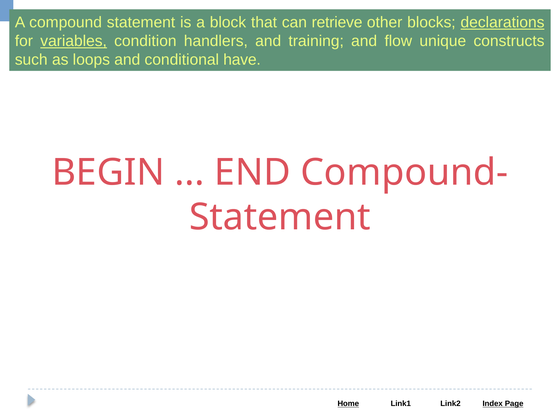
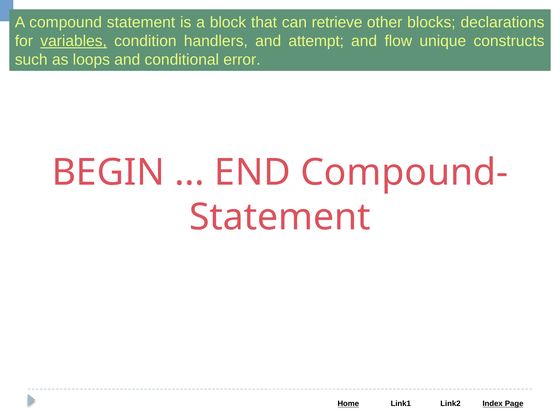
declarations underline: present -> none
training: training -> attempt
have: have -> error
